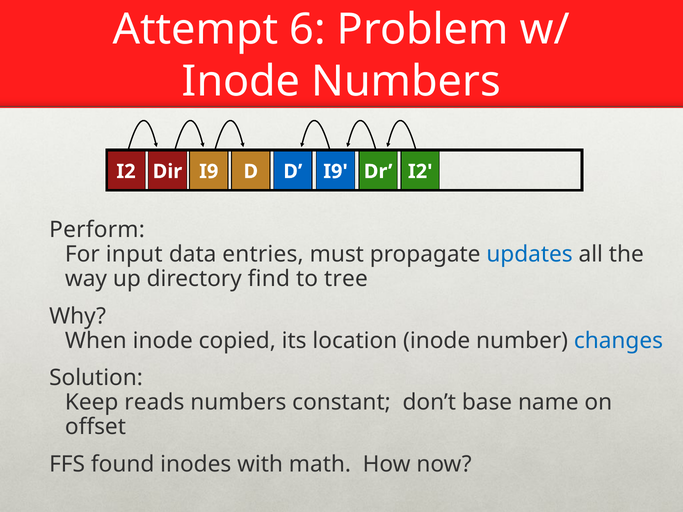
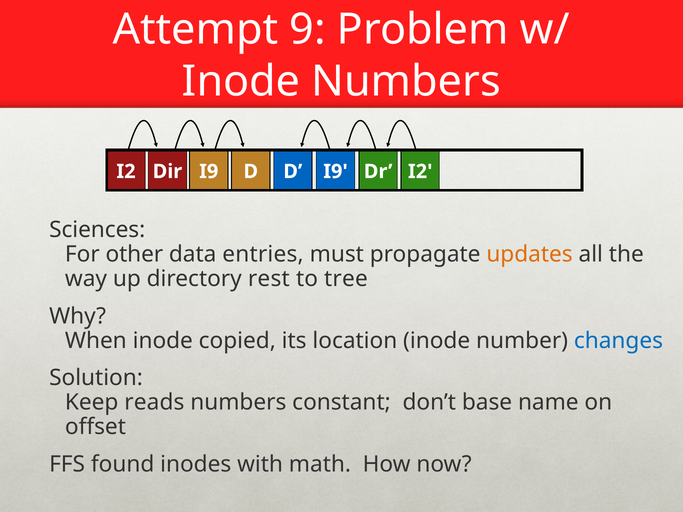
6: 6 -> 9
Perform: Perform -> Sciences
input: input -> other
updates colour: blue -> orange
find: find -> rest
